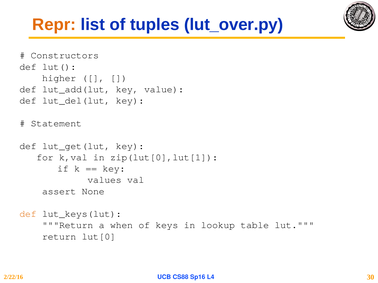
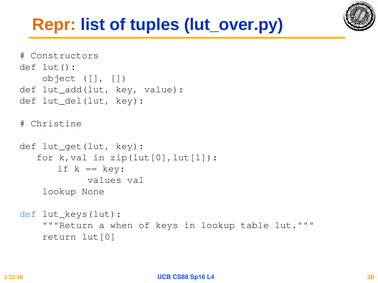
higher: higher -> object
Statement: Statement -> Christine
assert at (59, 192): assert -> lookup
def at (28, 214) colour: orange -> blue
